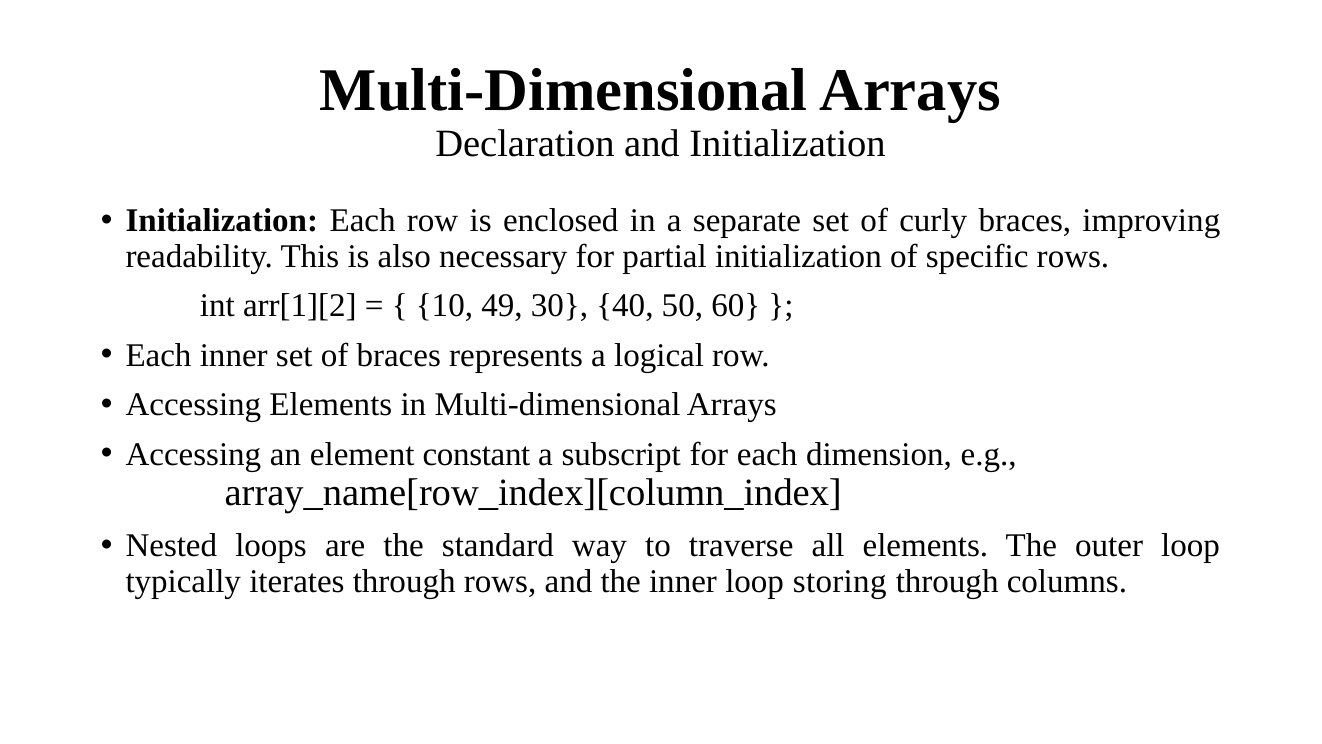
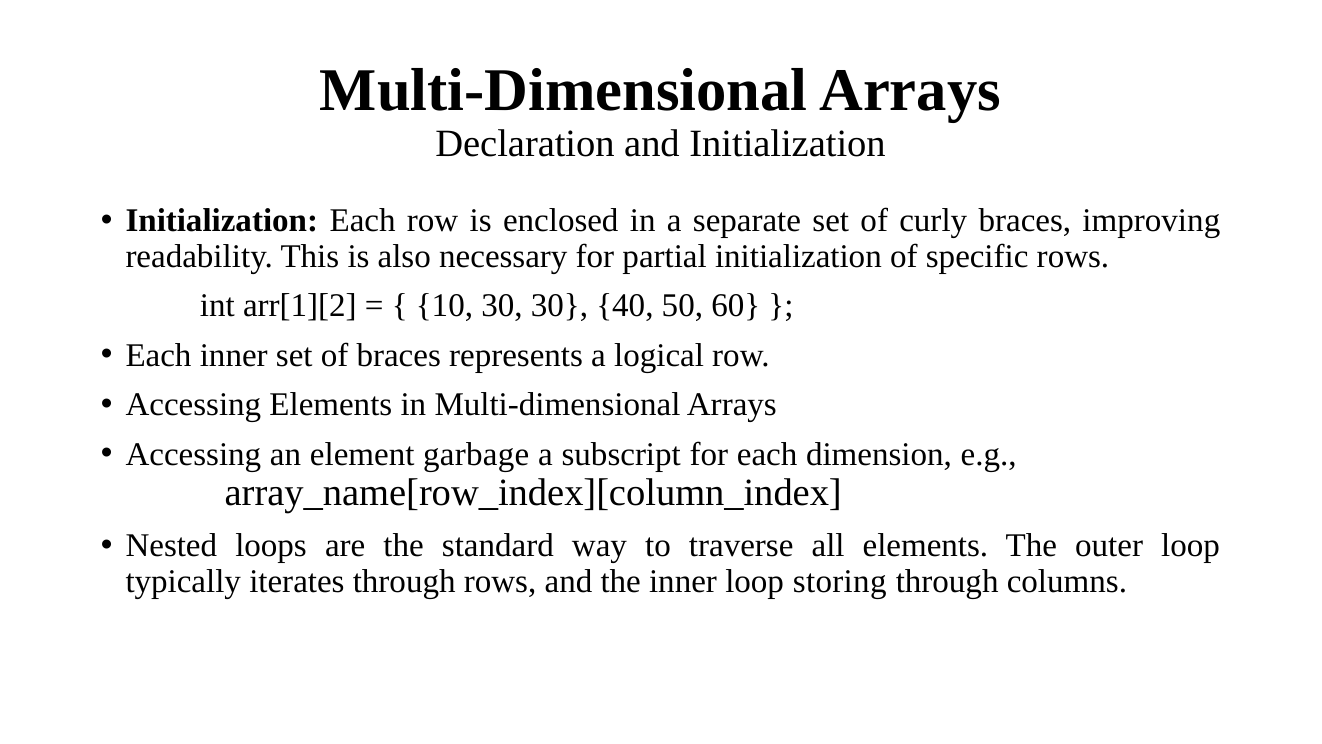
10 49: 49 -> 30
constant: constant -> garbage
